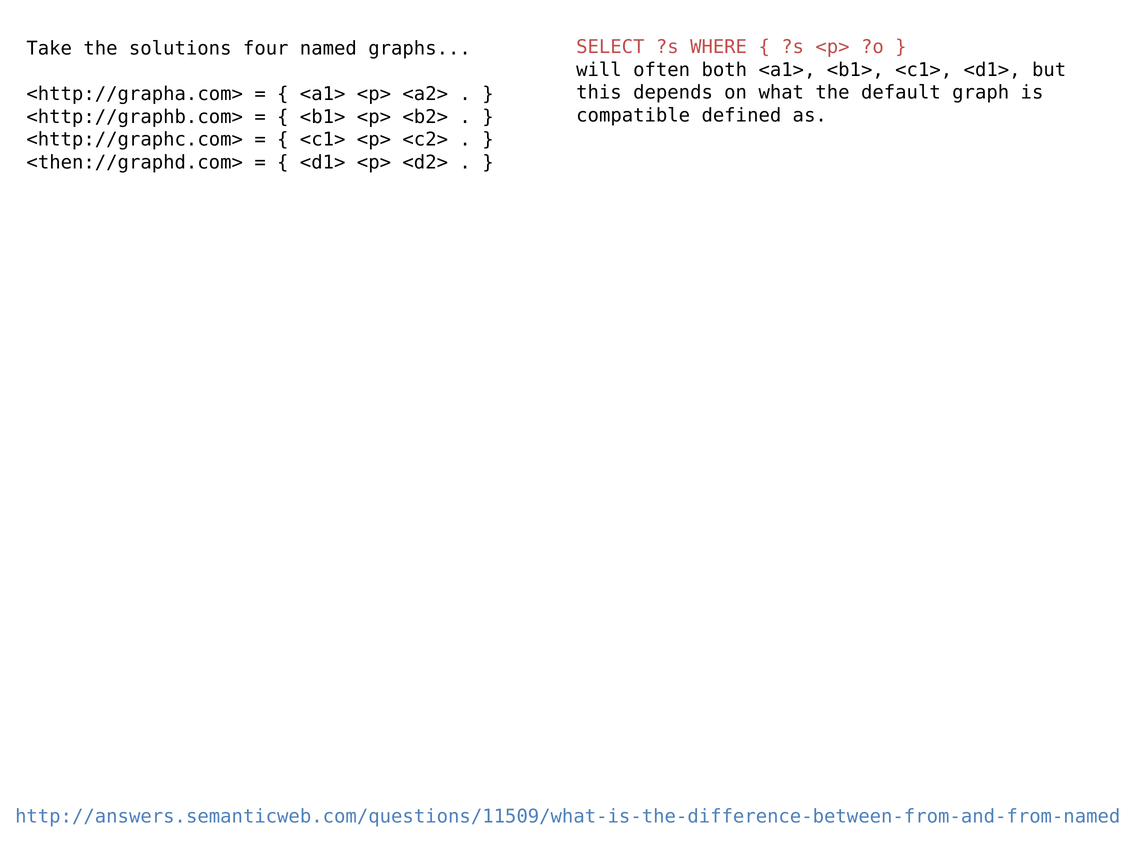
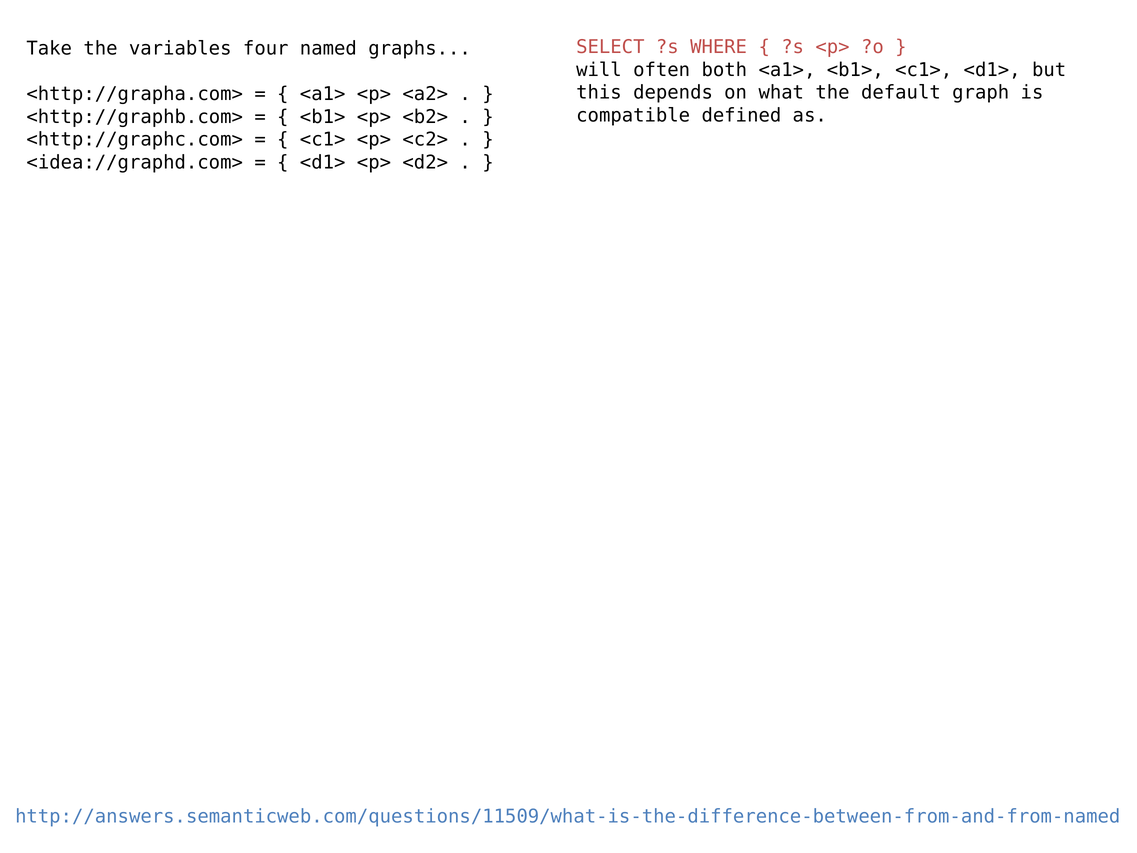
solutions: solutions -> variables
<then://graphd.com>: <then://graphd.com> -> <idea://graphd.com>
